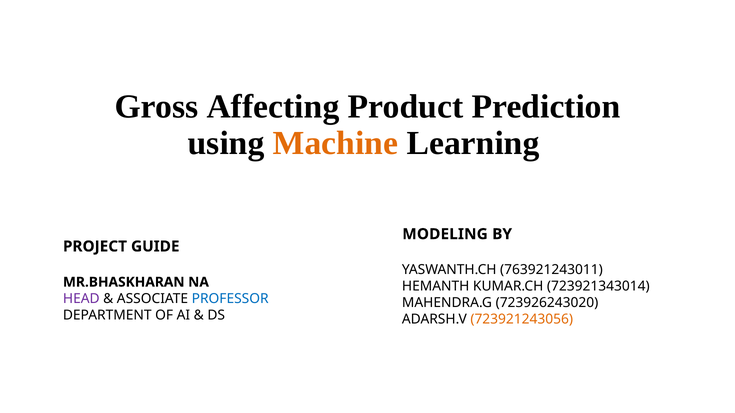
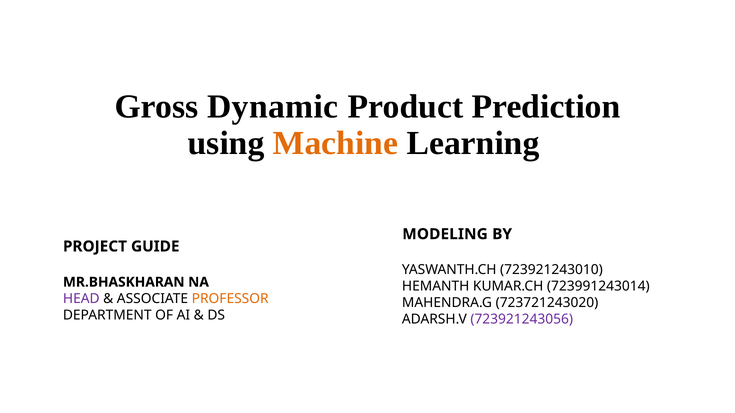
Affecting: Affecting -> Dynamic
763921243011: 763921243011 -> 723921243010
723921343014: 723921343014 -> 723991243014
PROFESSOR colour: blue -> orange
723926243020: 723926243020 -> 723721243020
723921243056 colour: orange -> purple
